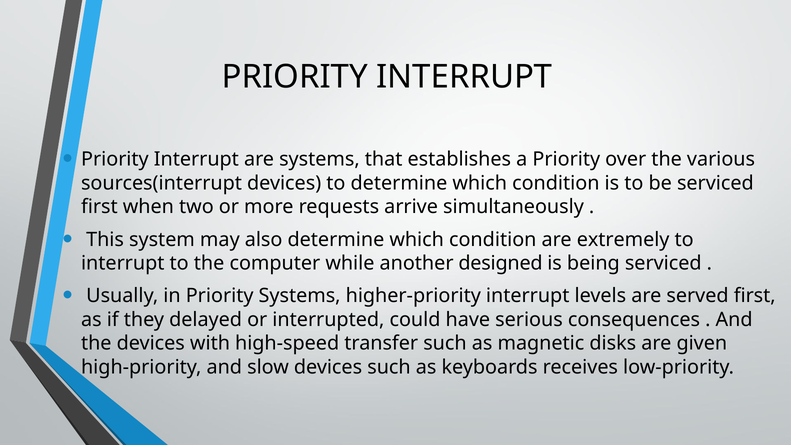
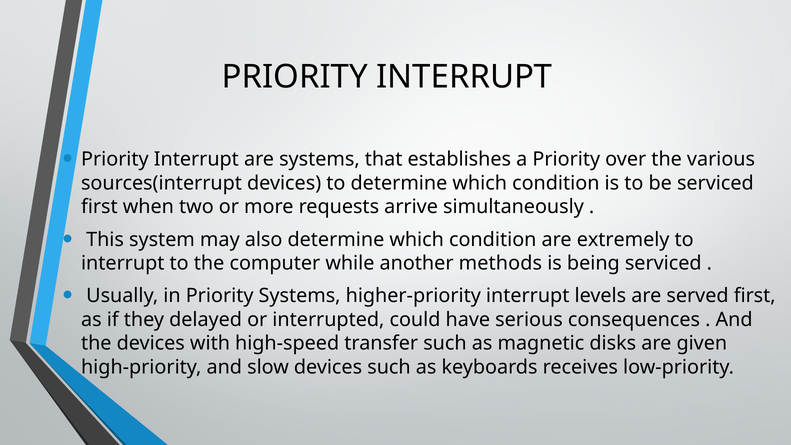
designed: designed -> methods
